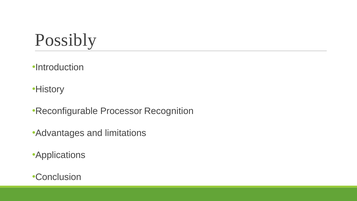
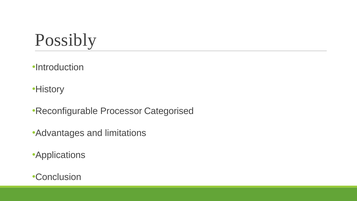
Recognition: Recognition -> Categorised
